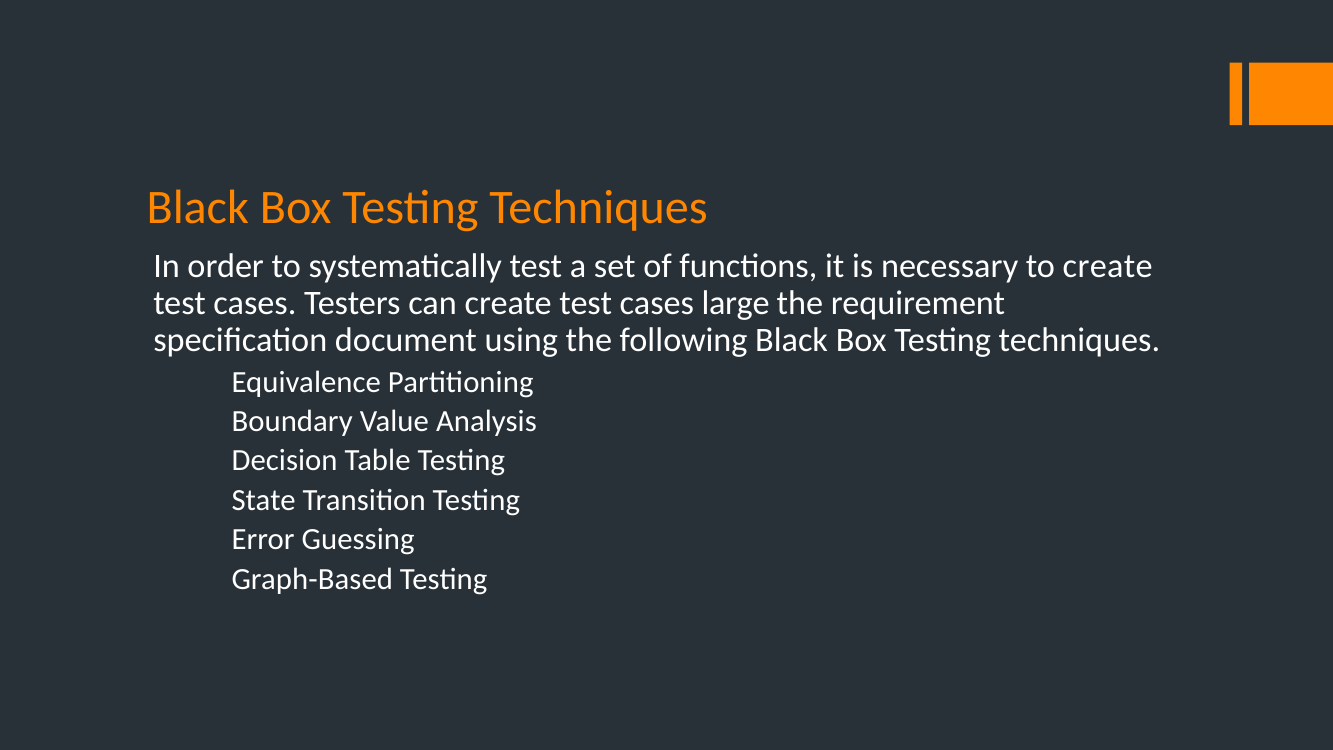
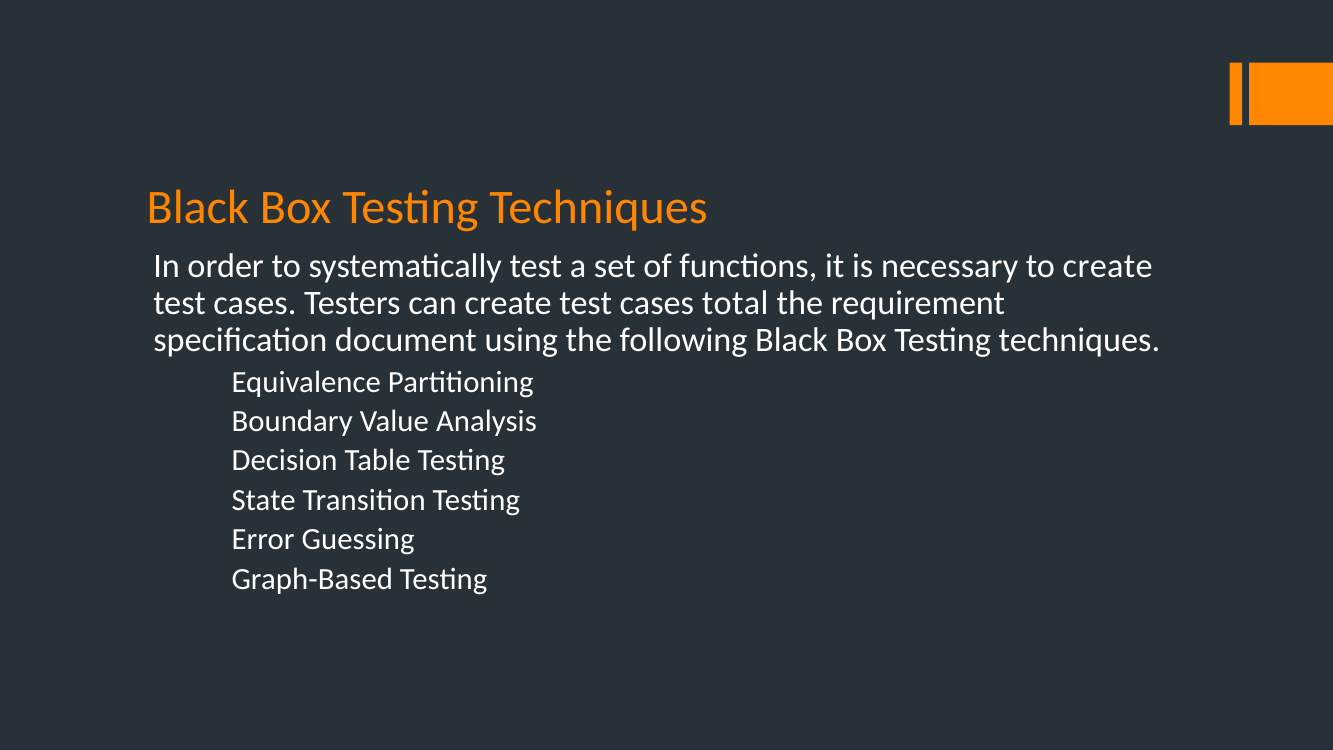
large: large -> total
